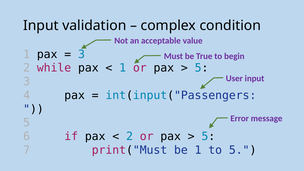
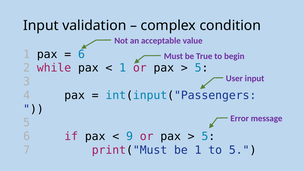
3 at (81, 54): 3 -> 6
2 at (130, 136): 2 -> 9
